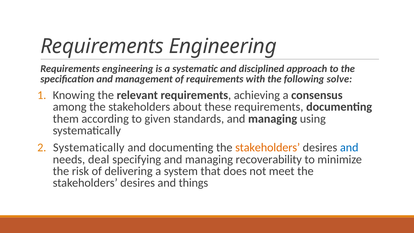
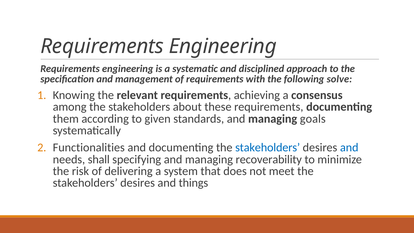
using: using -> goals
Systematically at (89, 148): Systematically -> Functionalities
stakeholders at (268, 148) colour: orange -> blue
deal: deal -> shall
